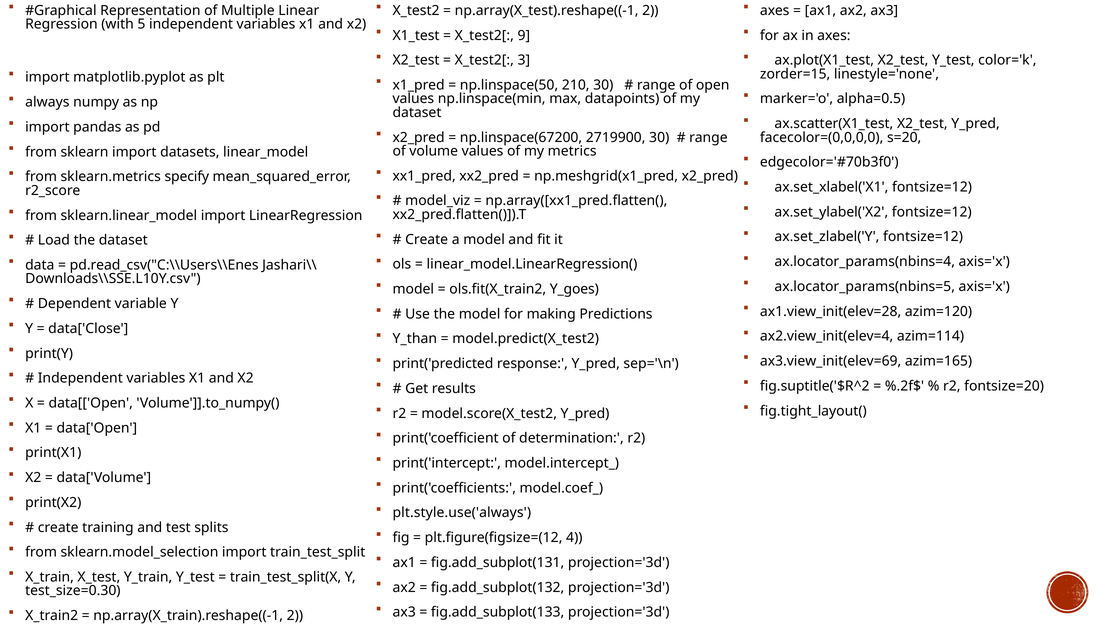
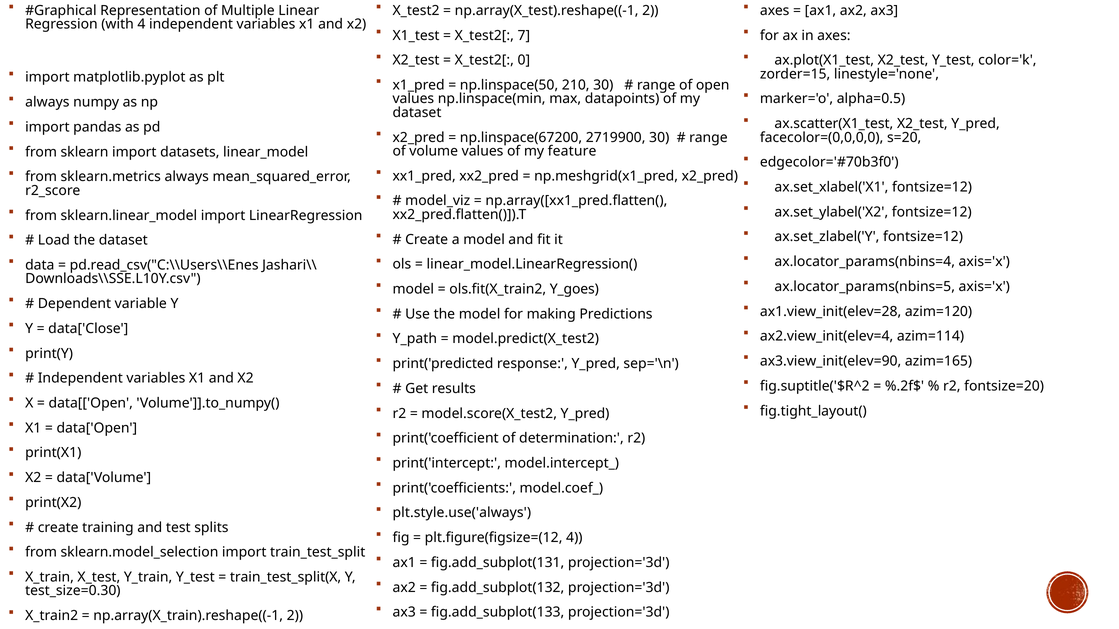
with 5: 5 -> 4
9: 9 -> 7
3: 3 -> 0
metrics: metrics -> feature
sklearn.metrics specify: specify -> always
Y_than: Y_than -> Y_path
ax3.view_init(elev=69: ax3.view_init(elev=69 -> ax3.view_init(elev=90
